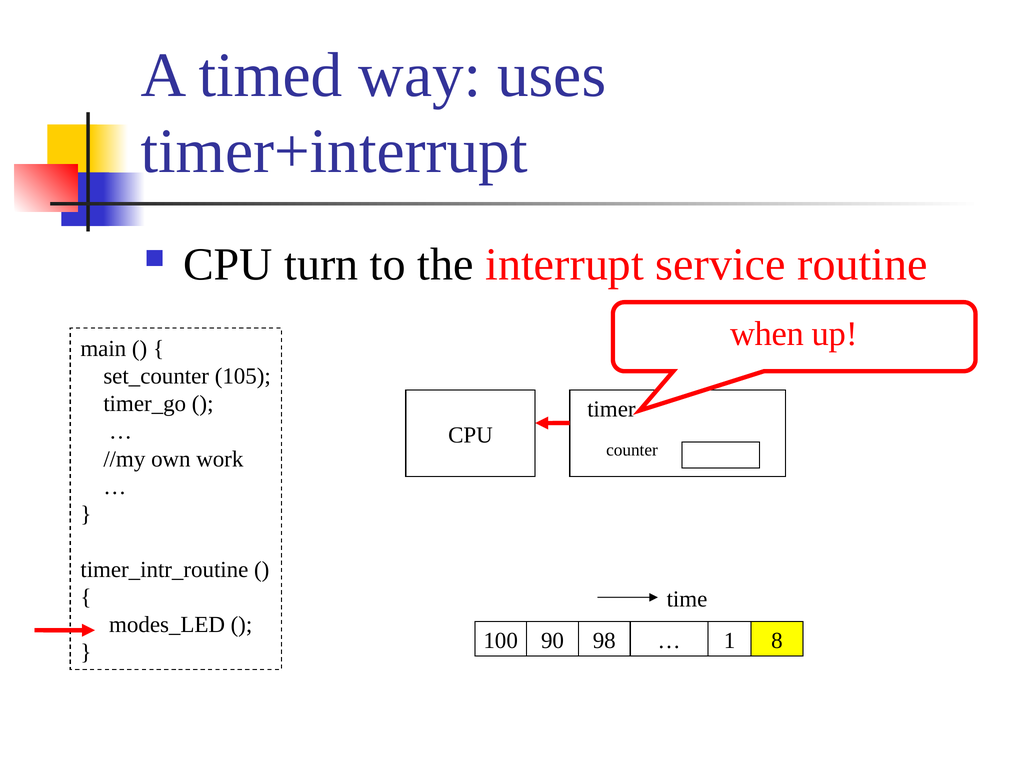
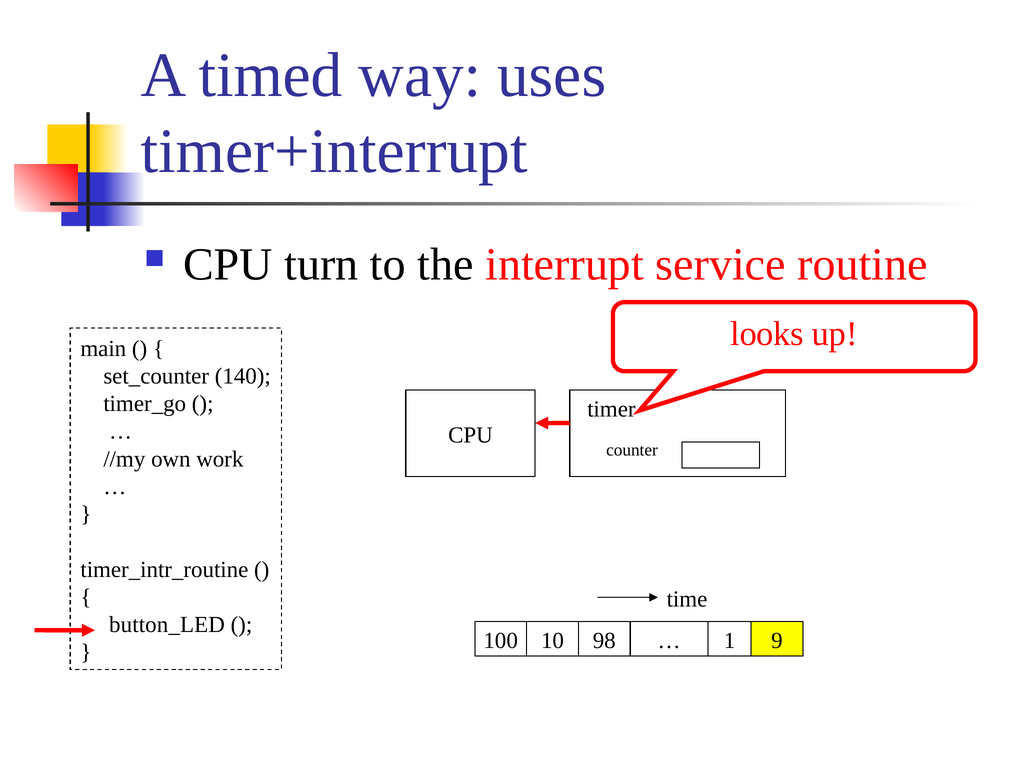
when: when -> looks
105: 105 -> 140
modes_LED: modes_LED -> button_LED
90: 90 -> 10
8: 8 -> 9
